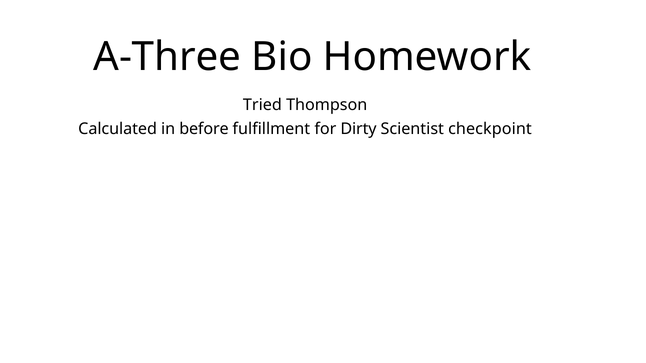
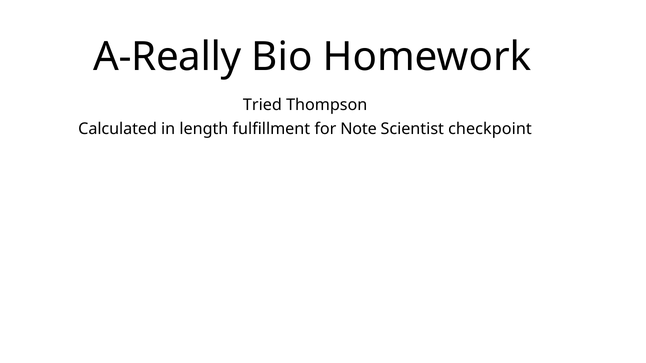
A-Three: A-Three -> A-Really
before: before -> length
Dirty: Dirty -> Note
